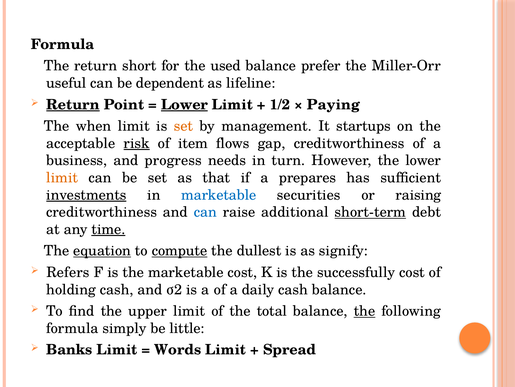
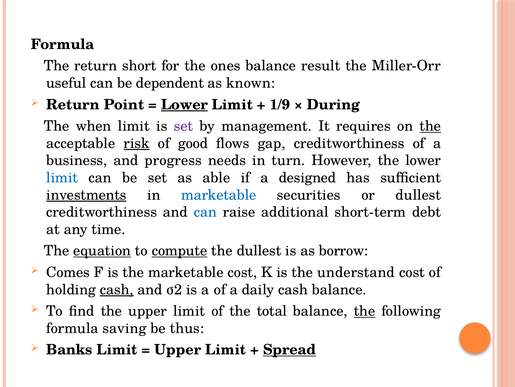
used: used -> ones
prefer: prefer -> result
lifeline: lifeline -> known
Return at (73, 104) underline: present -> none
1/2: 1/2 -> 1/9
Paying: Paying -> During
set at (184, 126) colour: orange -> purple
startups: startups -> requires
the at (430, 126) underline: none -> present
item: item -> good
limit at (62, 177) colour: orange -> blue
that: that -> able
prepares: prepares -> designed
or raising: raising -> dullest
short-term underline: present -> none
time underline: present -> none
signify: signify -> borrow
Refers: Refers -> Comes
successfully: successfully -> understand
cash at (117, 289) underline: none -> present
simply: simply -> saving
little: little -> thus
Words at (178, 349): Words -> Upper
Spread underline: none -> present
